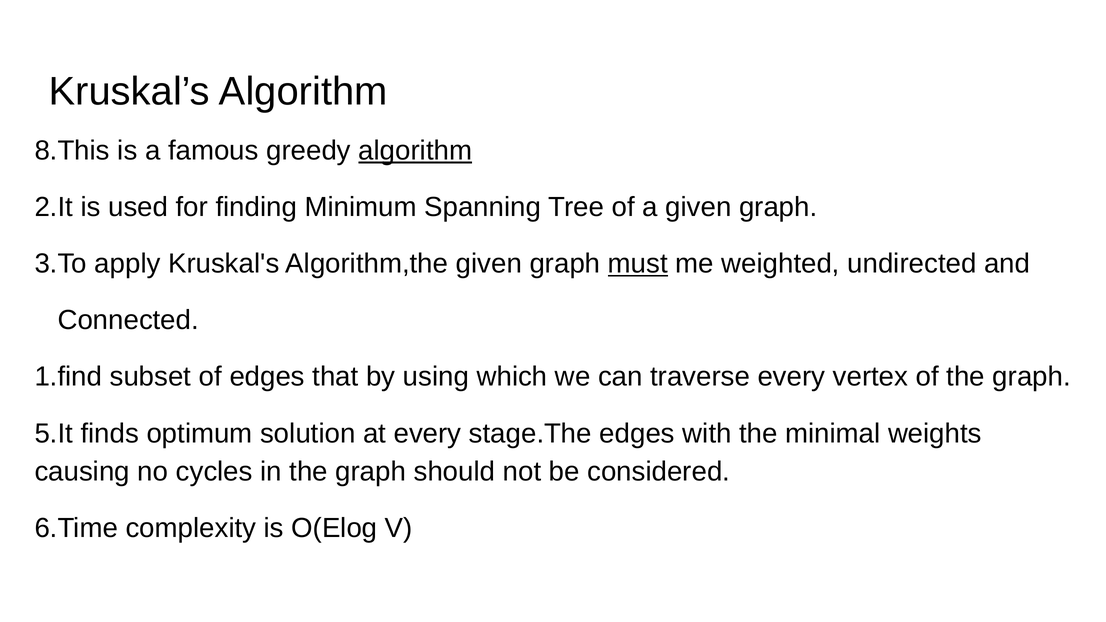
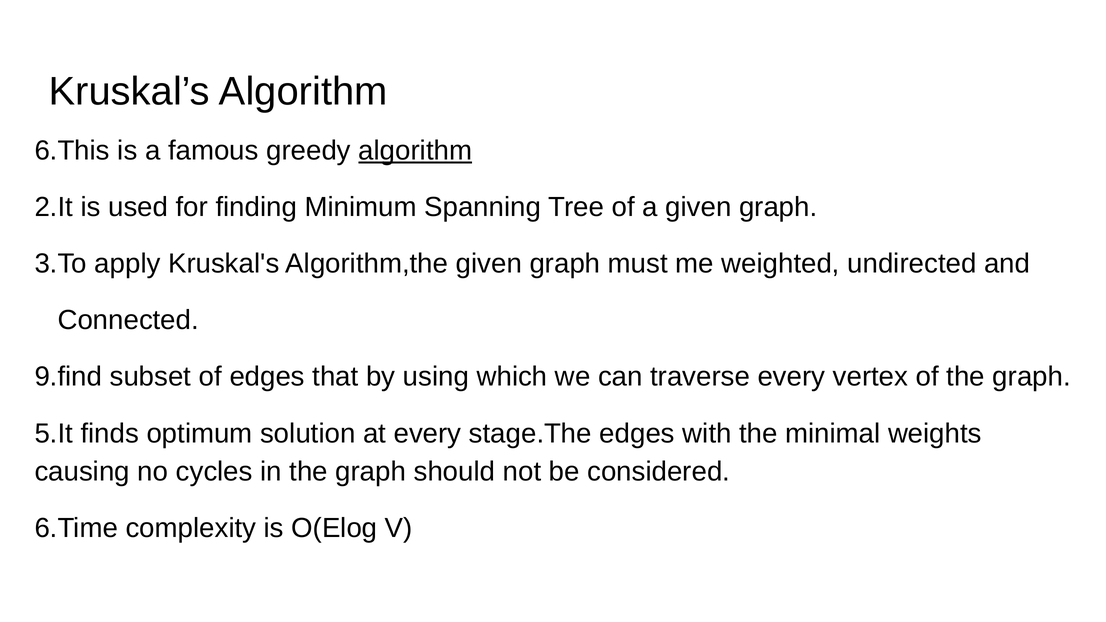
8.This: 8.This -> 6.This
must underline: present -> none
1.find: 1.find -> 9.find
